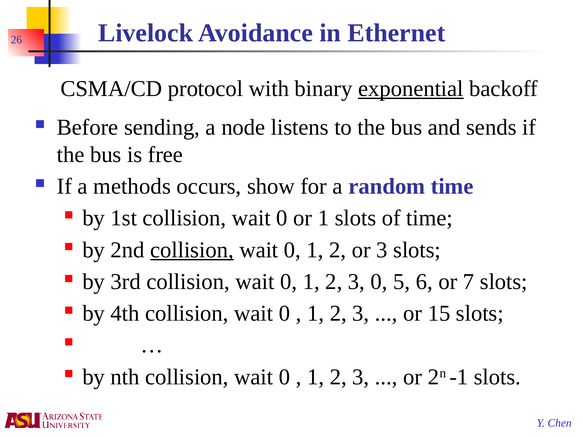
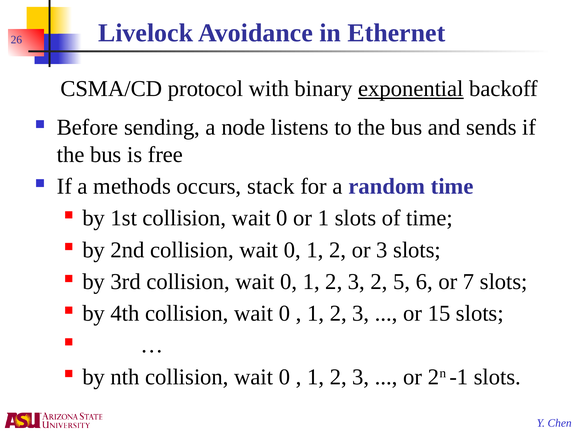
show: show -> stack
collision at (192, 250) underline: present -> none
3 0: 0 -> 2
